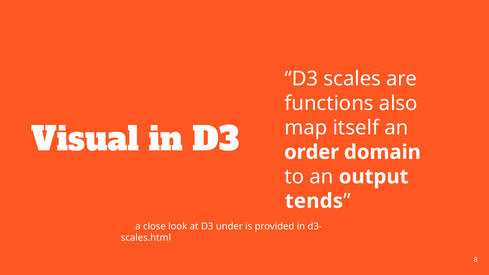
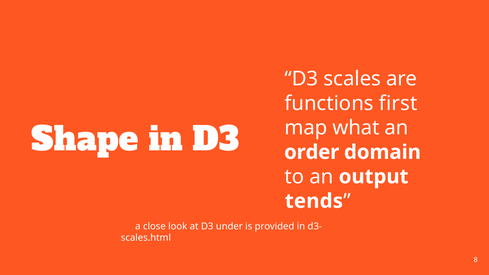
also: also -> first
itself: itself -> what
Visual: Visual -> Shape
